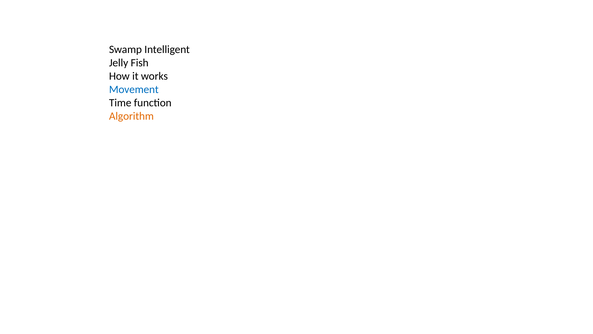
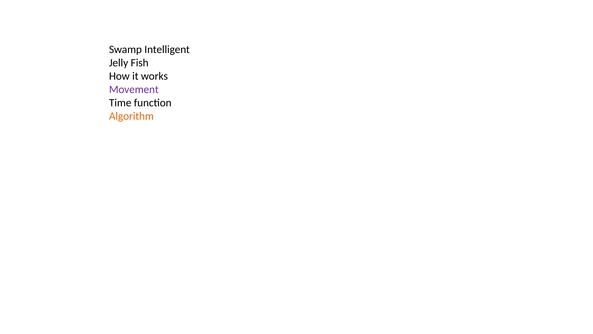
Movement colour: blue -> purple
